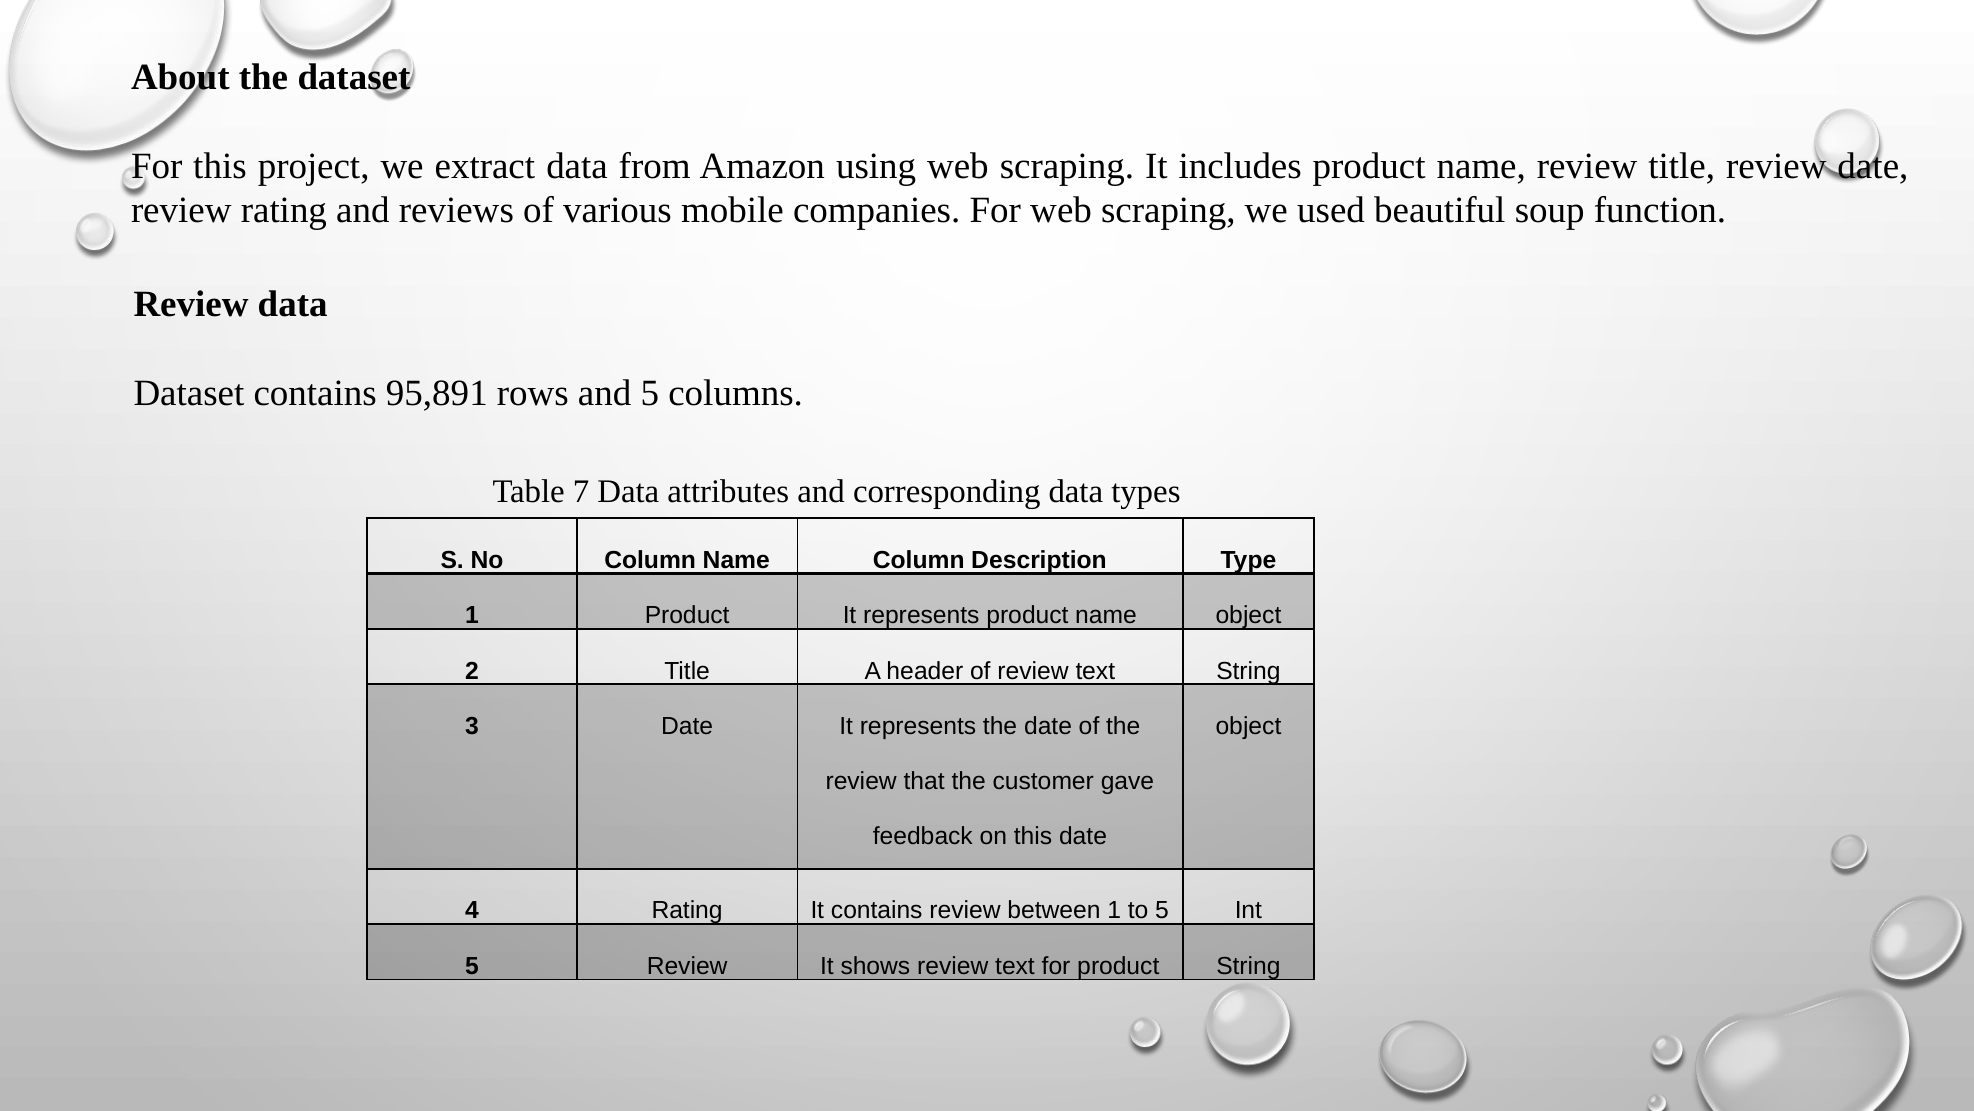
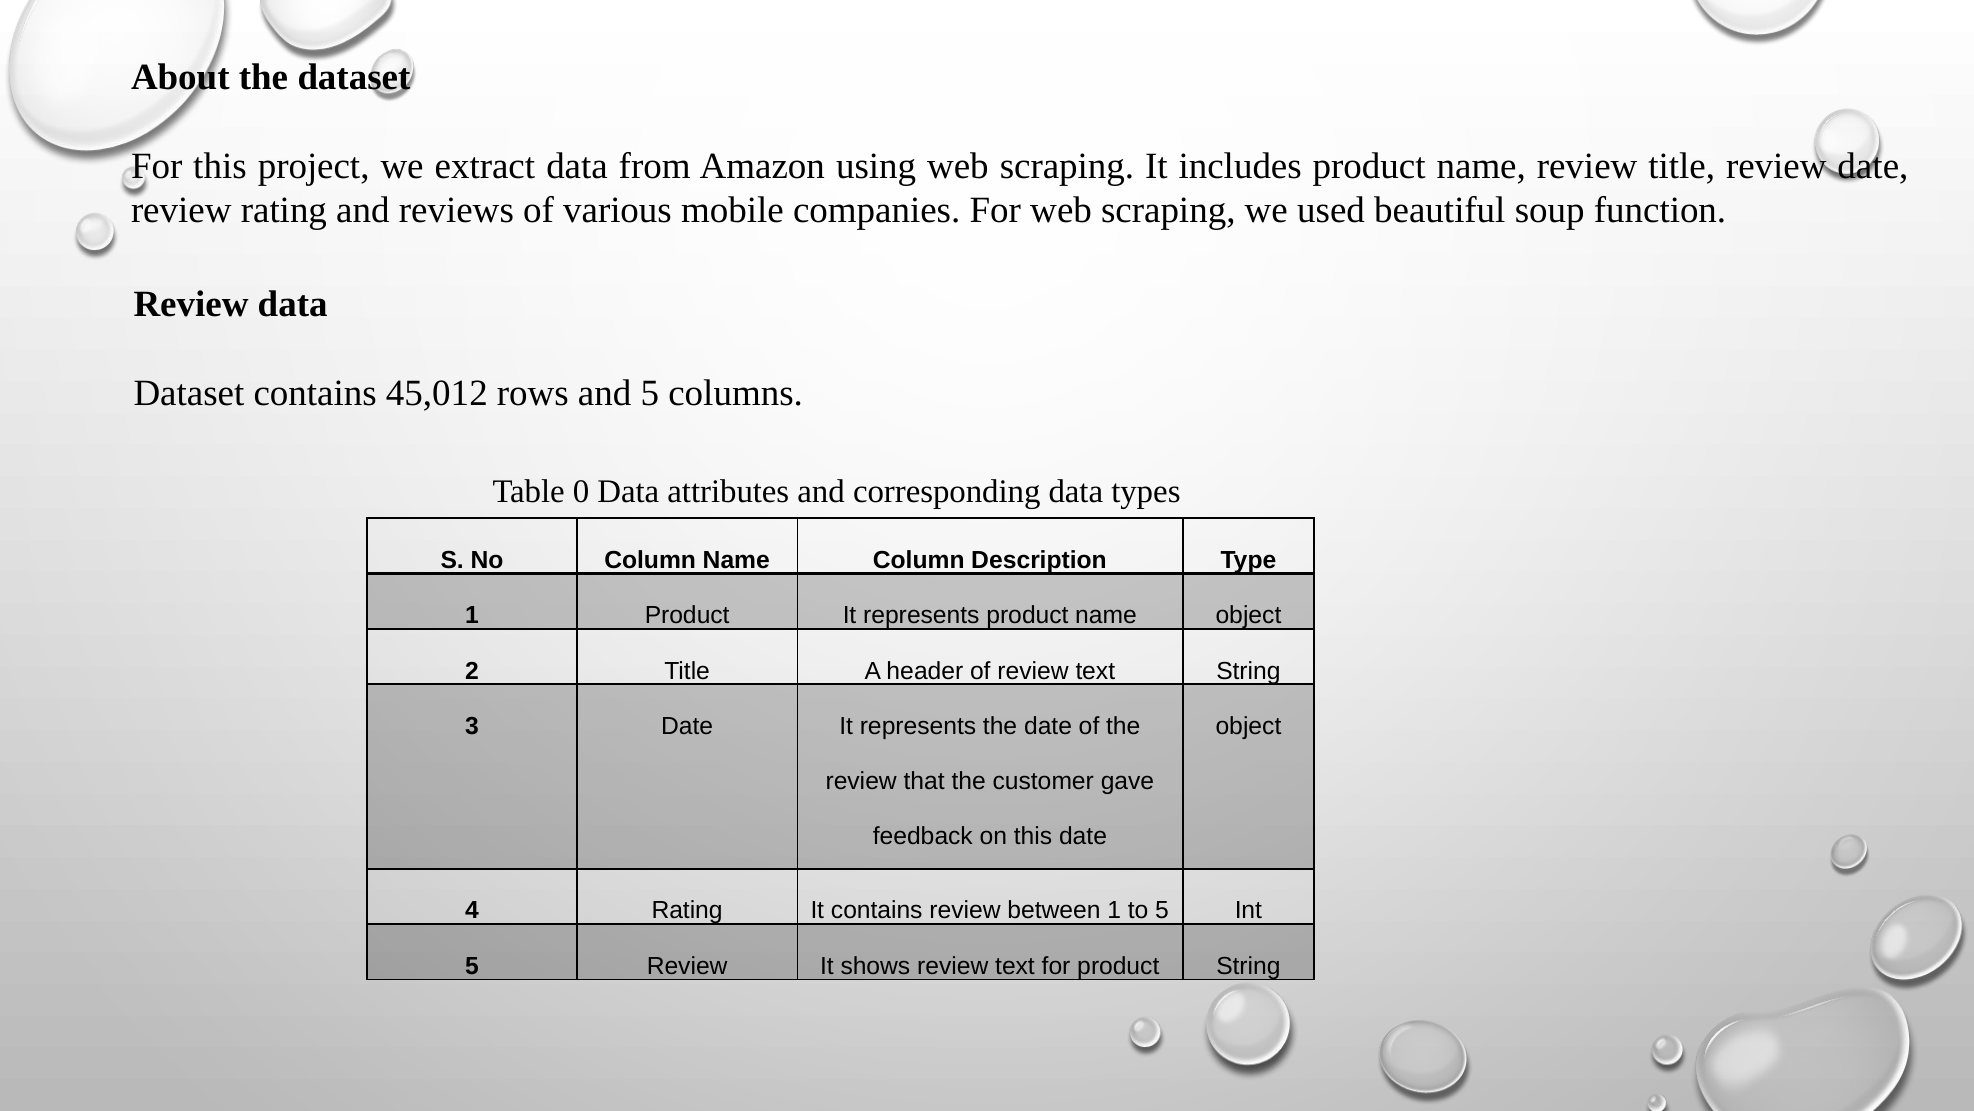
95,891: 95,891 -> 45,012
7: 7 -> 0
